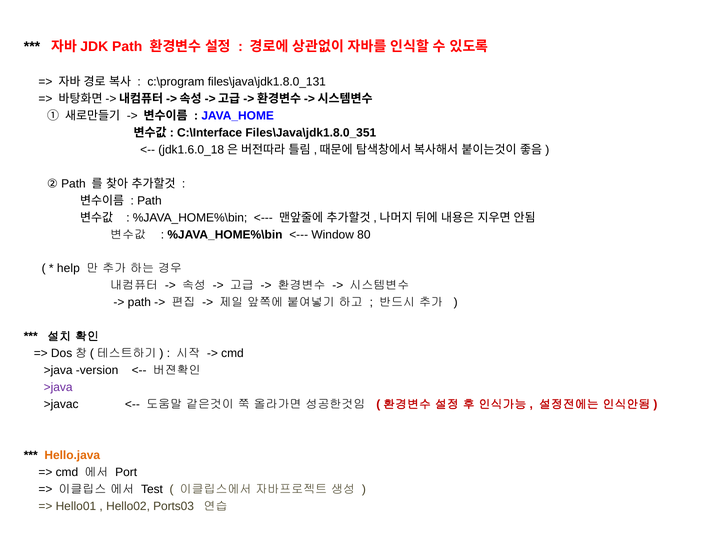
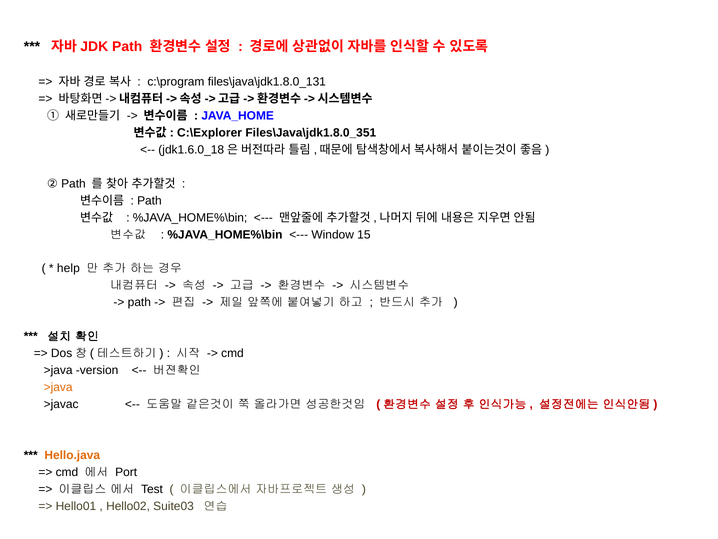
C:\Interface: C:\Interface -> C:\Explorer
80: 80 -> 15
>java at (58, 387) colour: purple -> orange
Ports03: Ports03 -> Suite03
